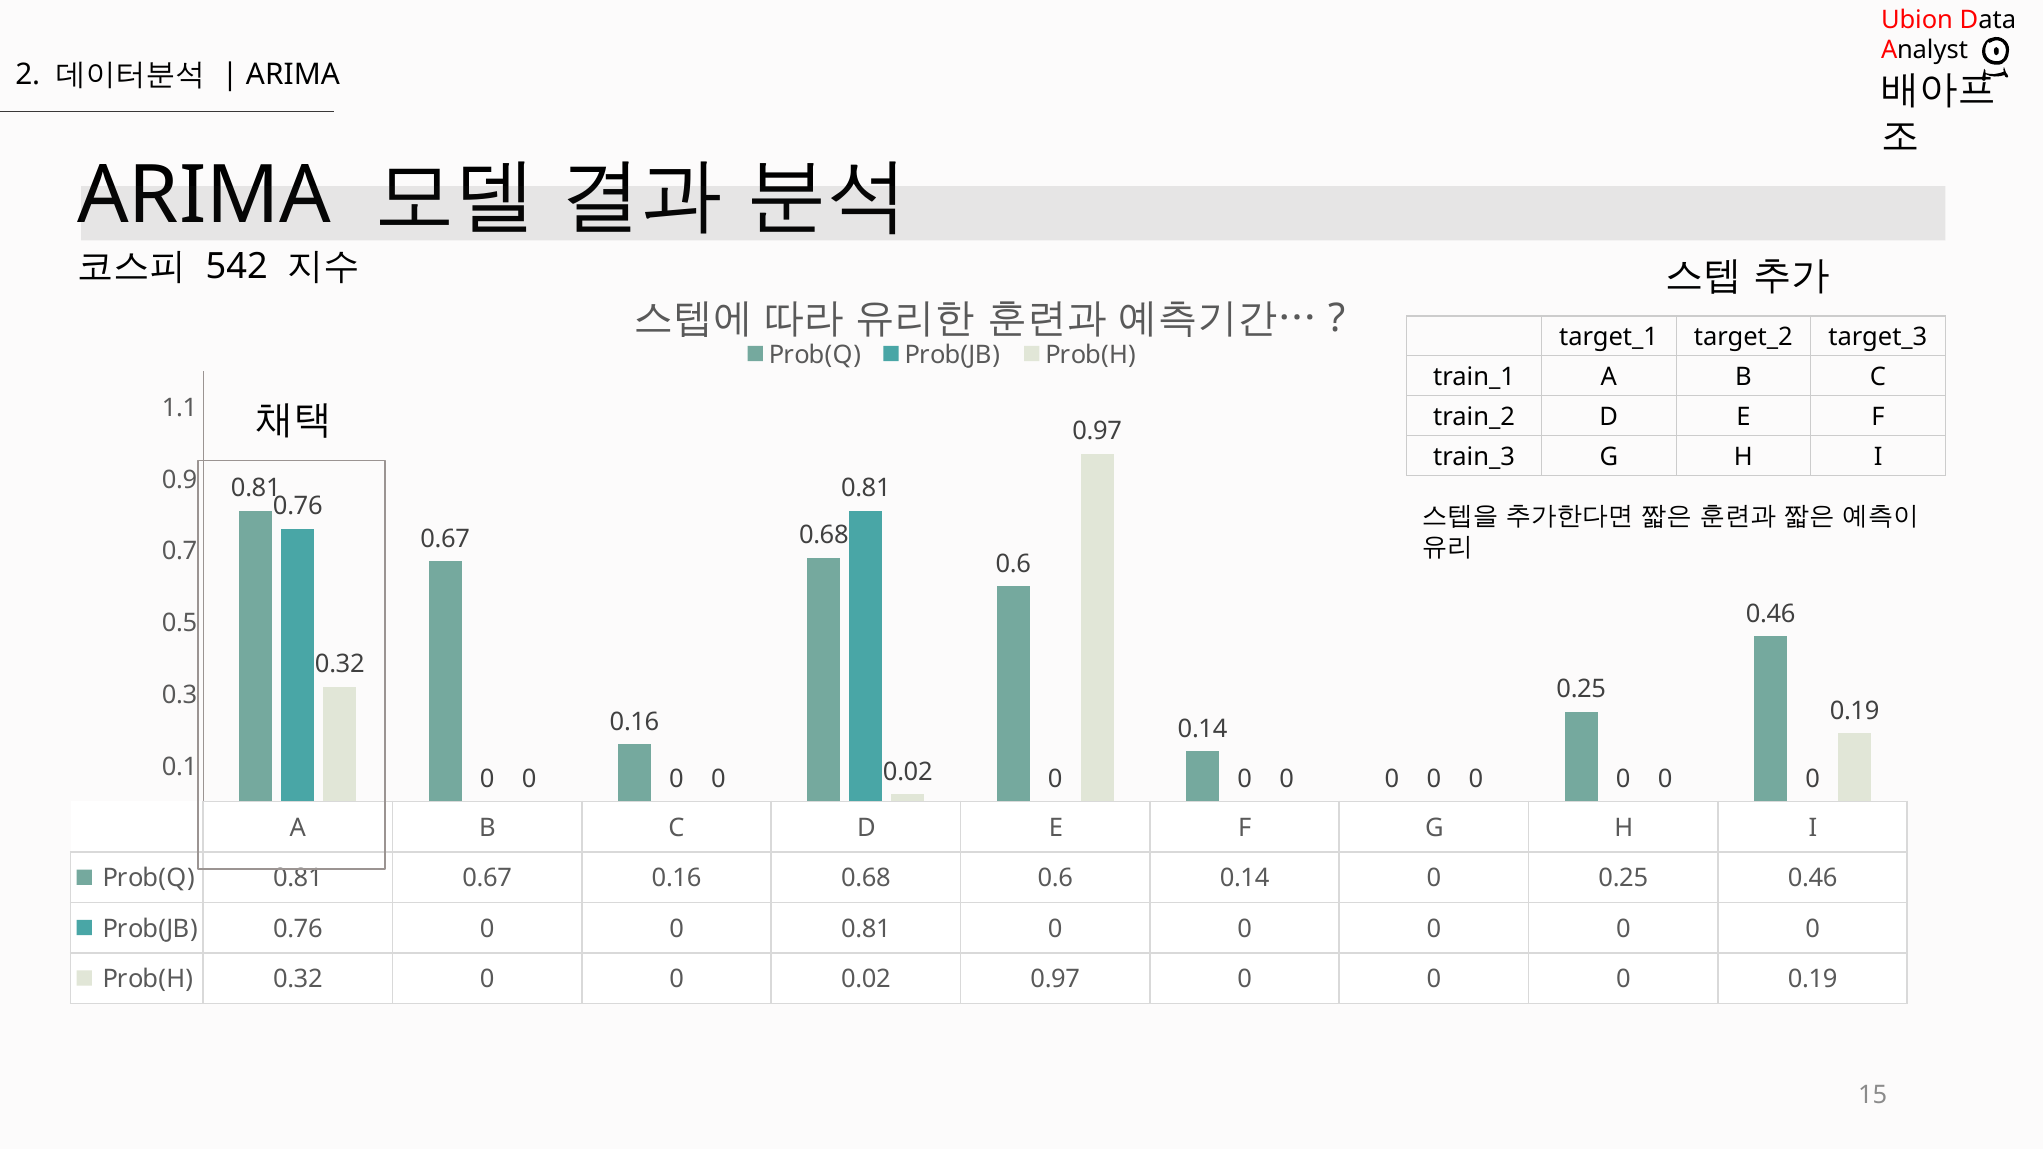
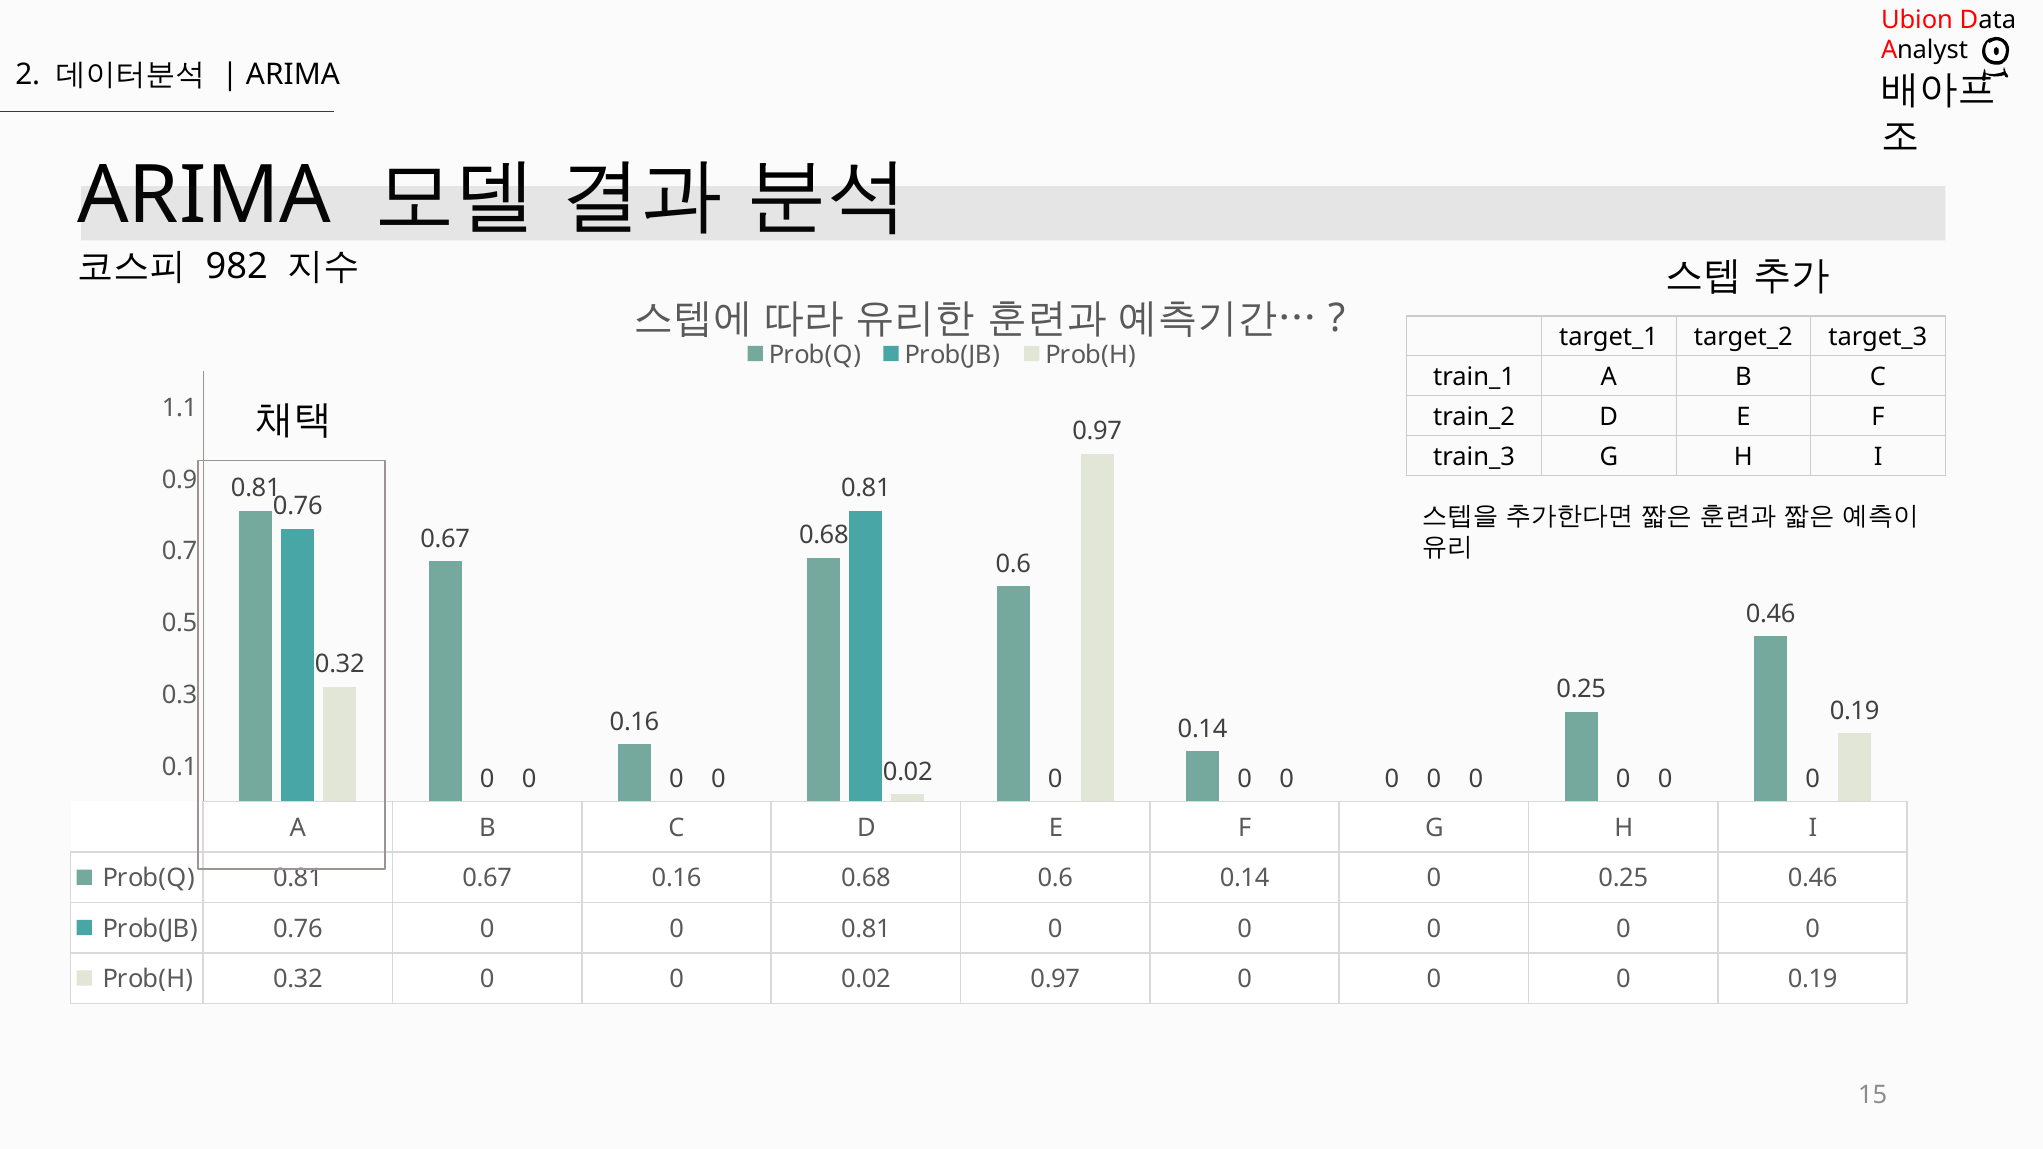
542: 542 -> 982
